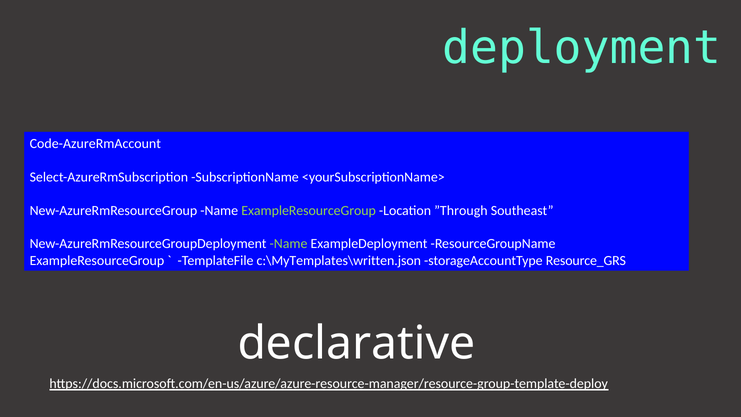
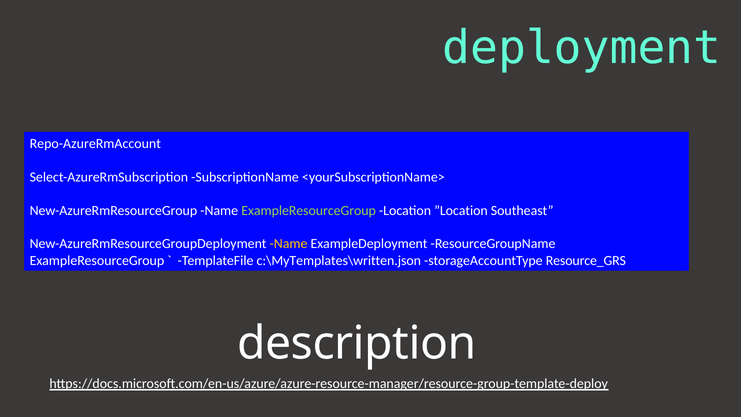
Code-AzureRmAccount: Code-AzureRmAccount -> Repo-AzureRmAccount
”Through: ”Through -> ”Location
Name at (288, 244) colour: light green -> yellow
declarative: declarative -> description
